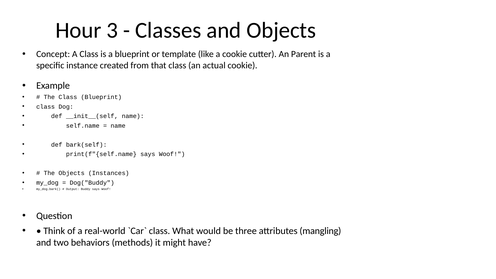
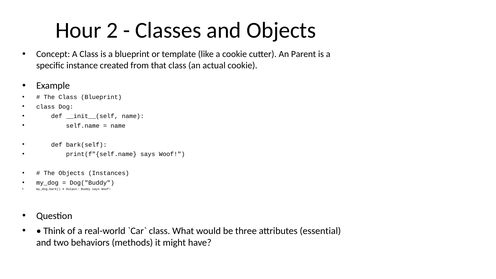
3: 3 -> 2
mangling: mangling -> essential
